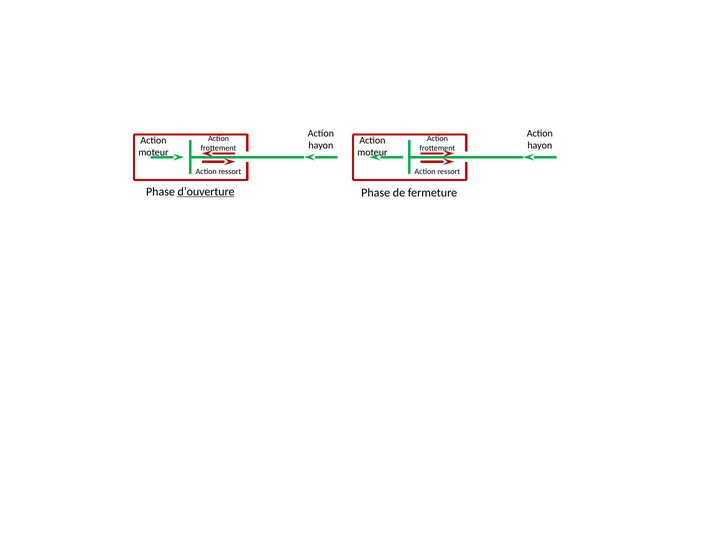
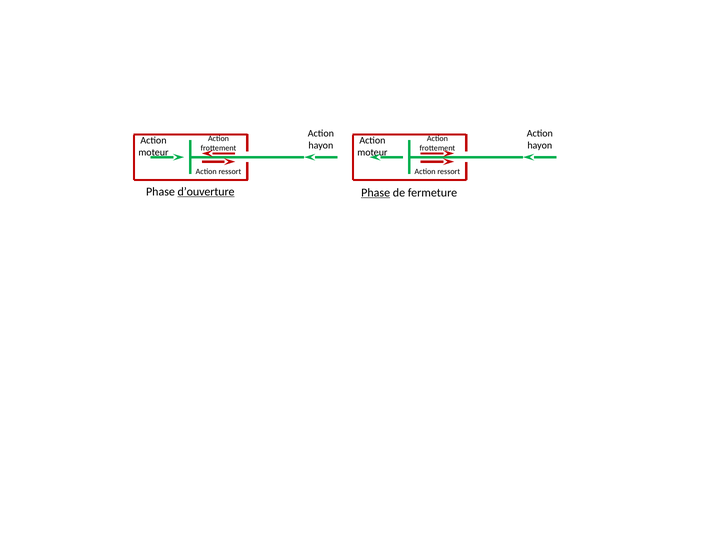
Phase at (376, 192) underline: none -> present
